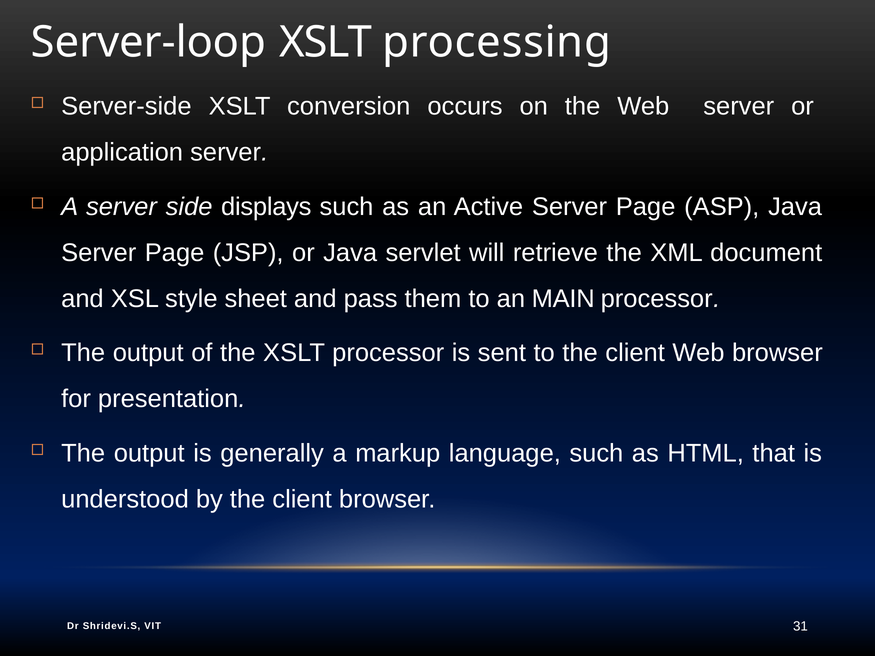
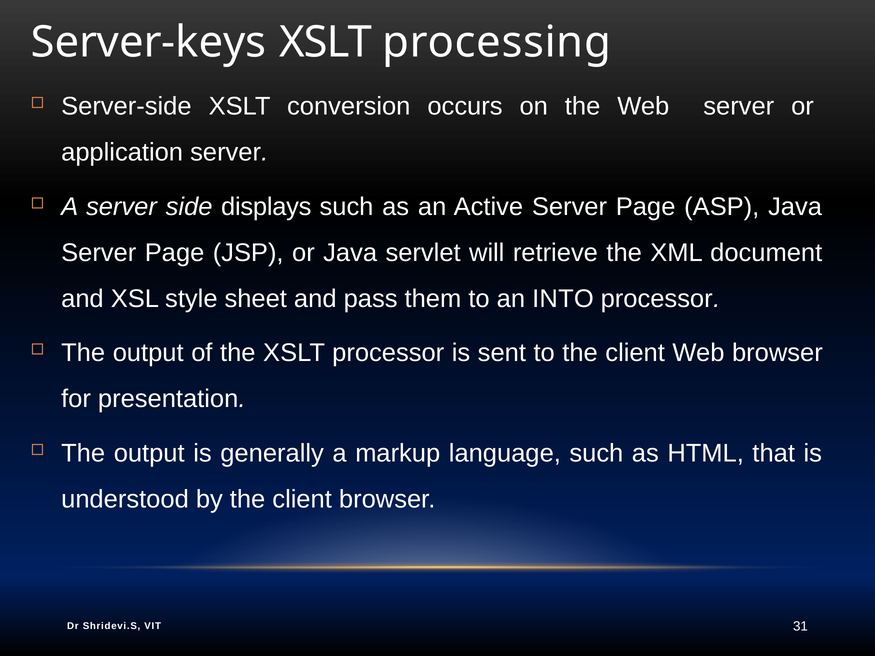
Server-loop: Server-loop -> Server-keys
MAIN: MAIN -> INTO
